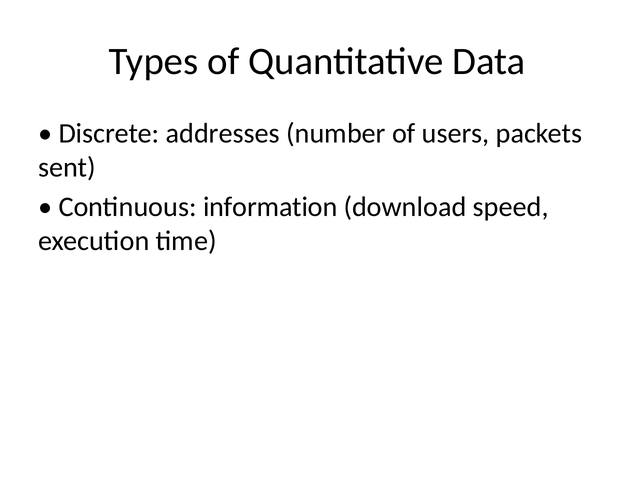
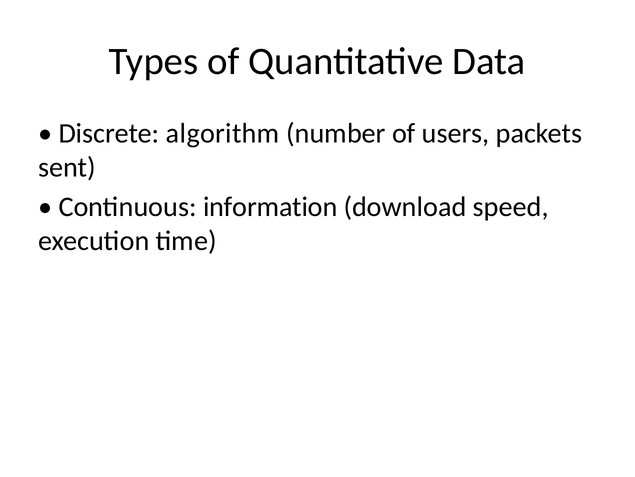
addresses: addresses -> algorithm
